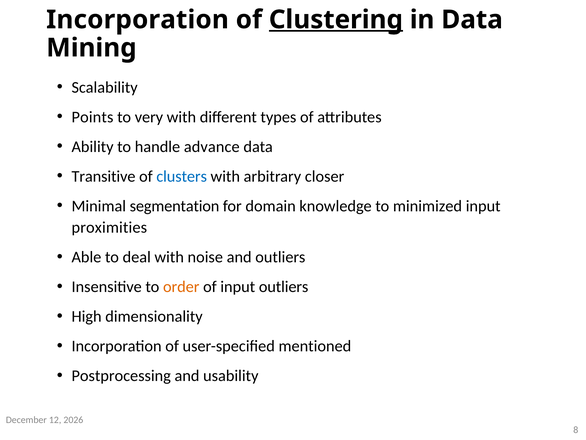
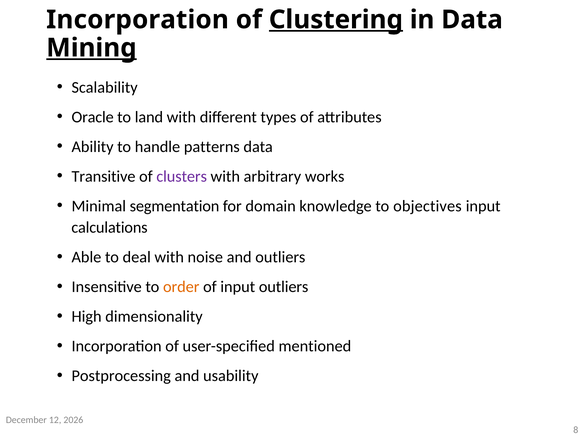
Mining underline: none -> present
Points: Points -> Oracle
very: very -> land
advance: advance -> patterns
clusters colour: blue -> purple
closer: closer -> works
minimized: minimized -> objectives
proximities: proximities -> calculations
